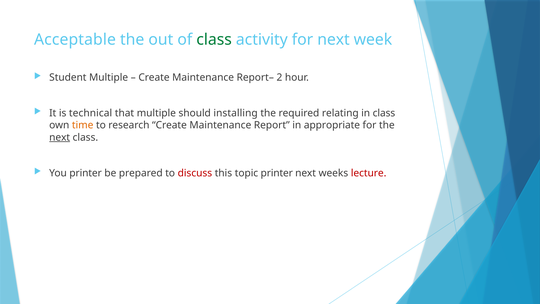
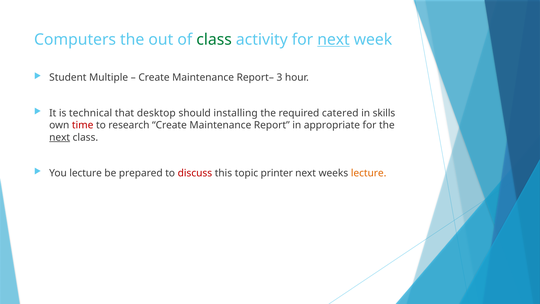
Acceptable: Acceptable -> Computers
next at (334, 40) underline: none -> present
2: 2 -> 3
that multiple: multiple -> desktop
relating: relating -> catered
in class: class -> skills
time colour: orange -> red
You printer: printer -> lecture
lecture at (369, 173) colour: red -> orange
